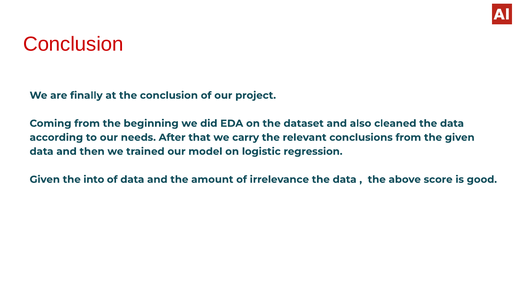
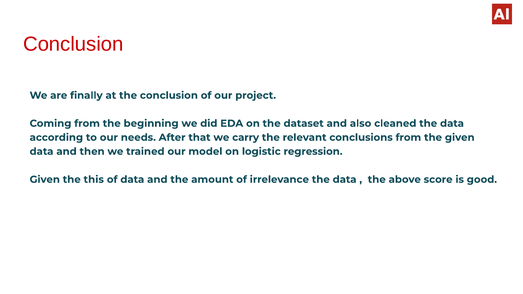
into: into -> this
